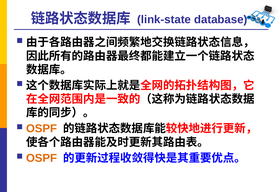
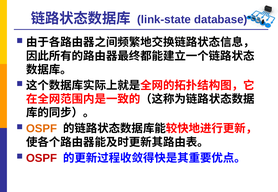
OSPF at (42, 158) colour: orange -> red
